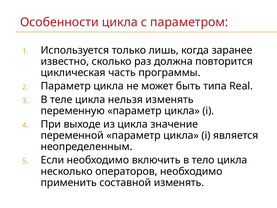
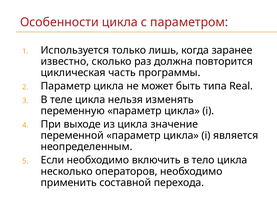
составной изменять: изменять -> перехода
